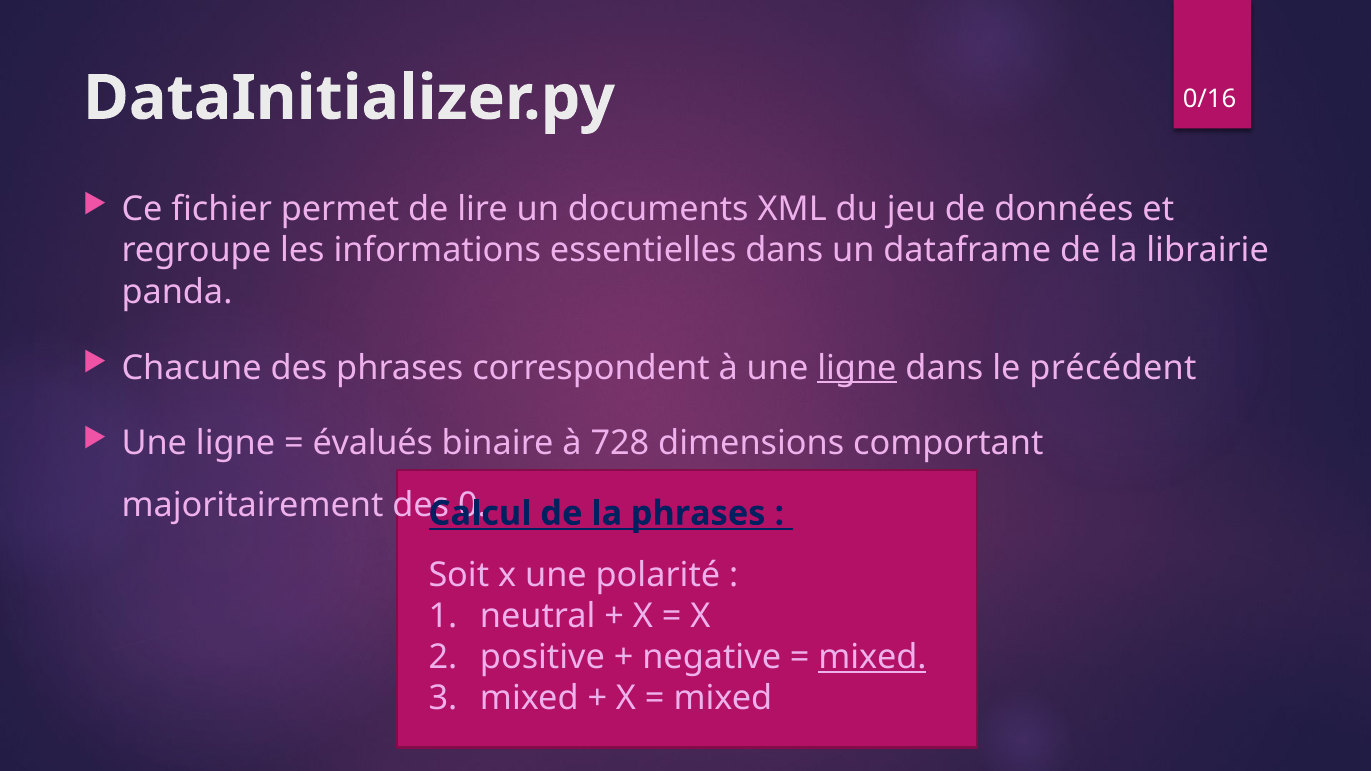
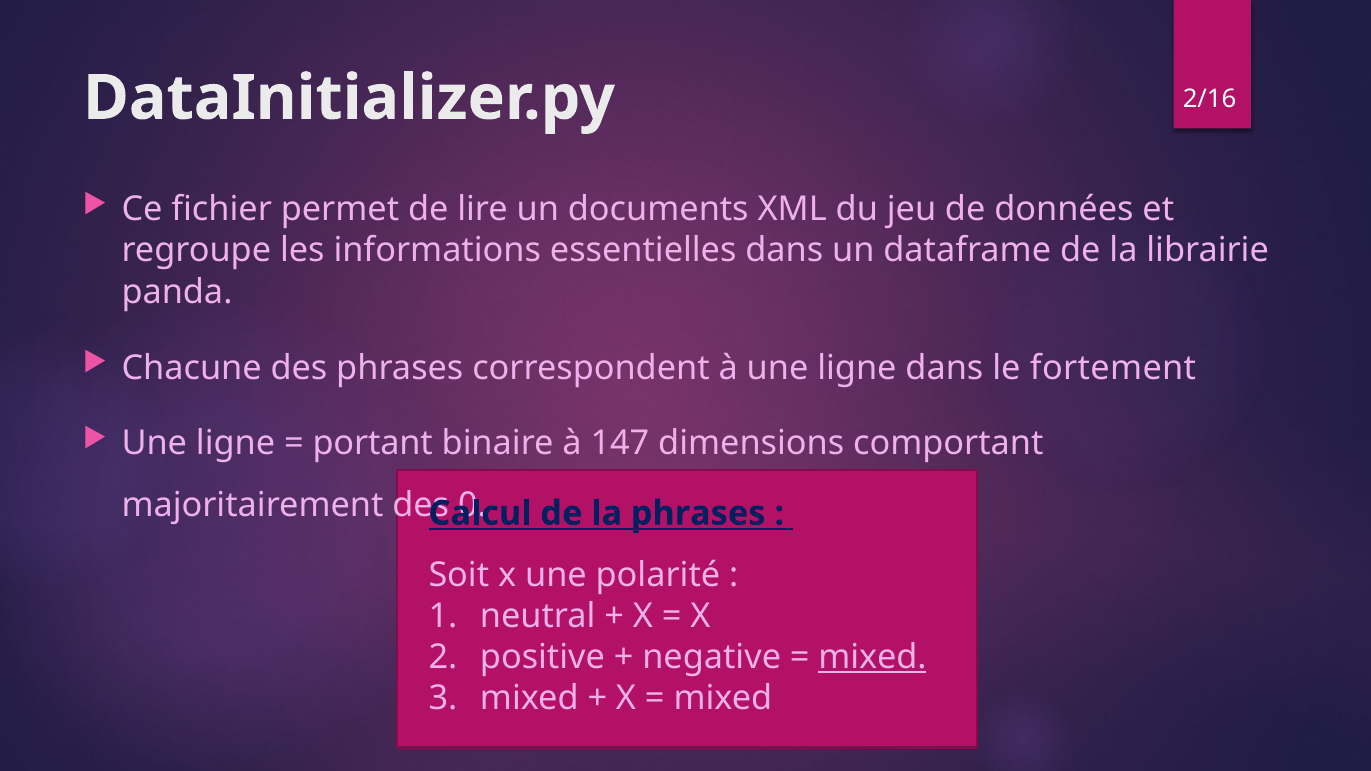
0/16: 0/16 -> 2/16
ligne at (857, 368) underline: present -> none
précédent: précédent -> fortement
évalués: évalués -> portant
728: 728 -> 147
